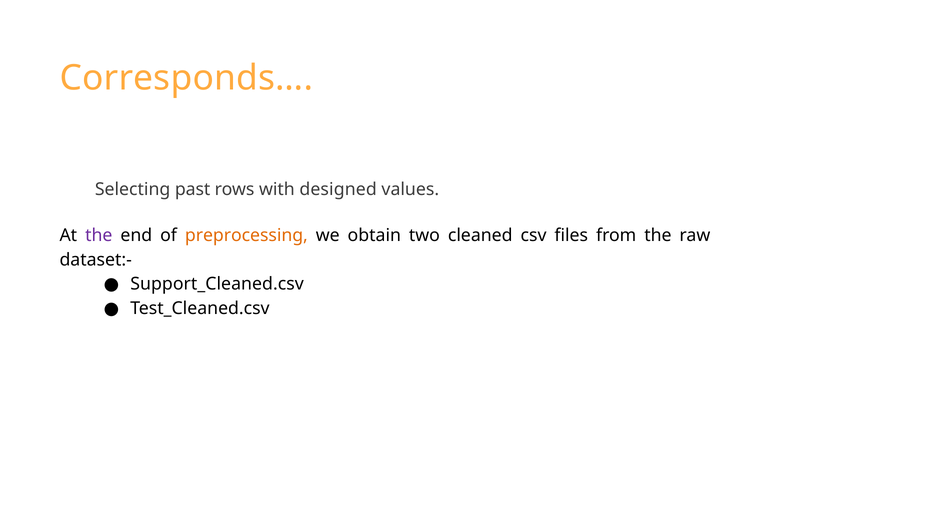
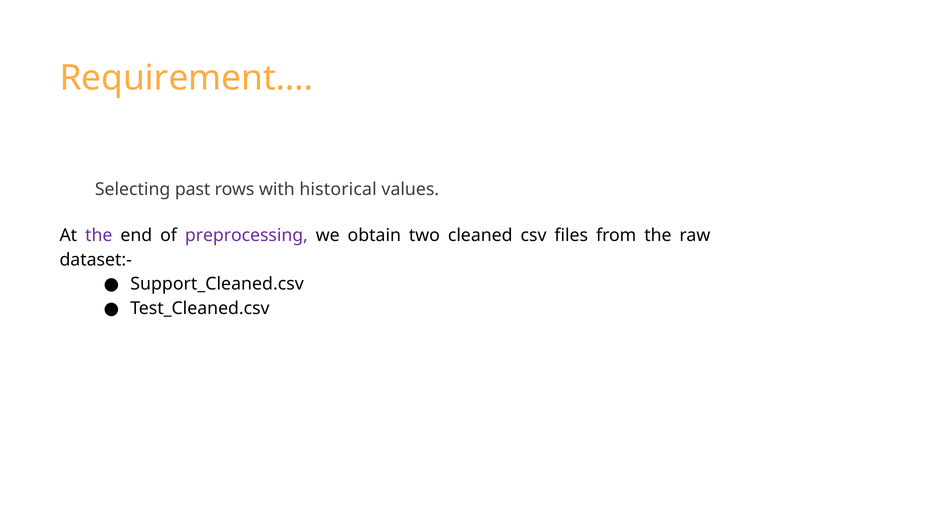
Corresponds…: Corresponds… -> Requirement…
designed: designed -> historical
preprocessing colour: orange -> purple
